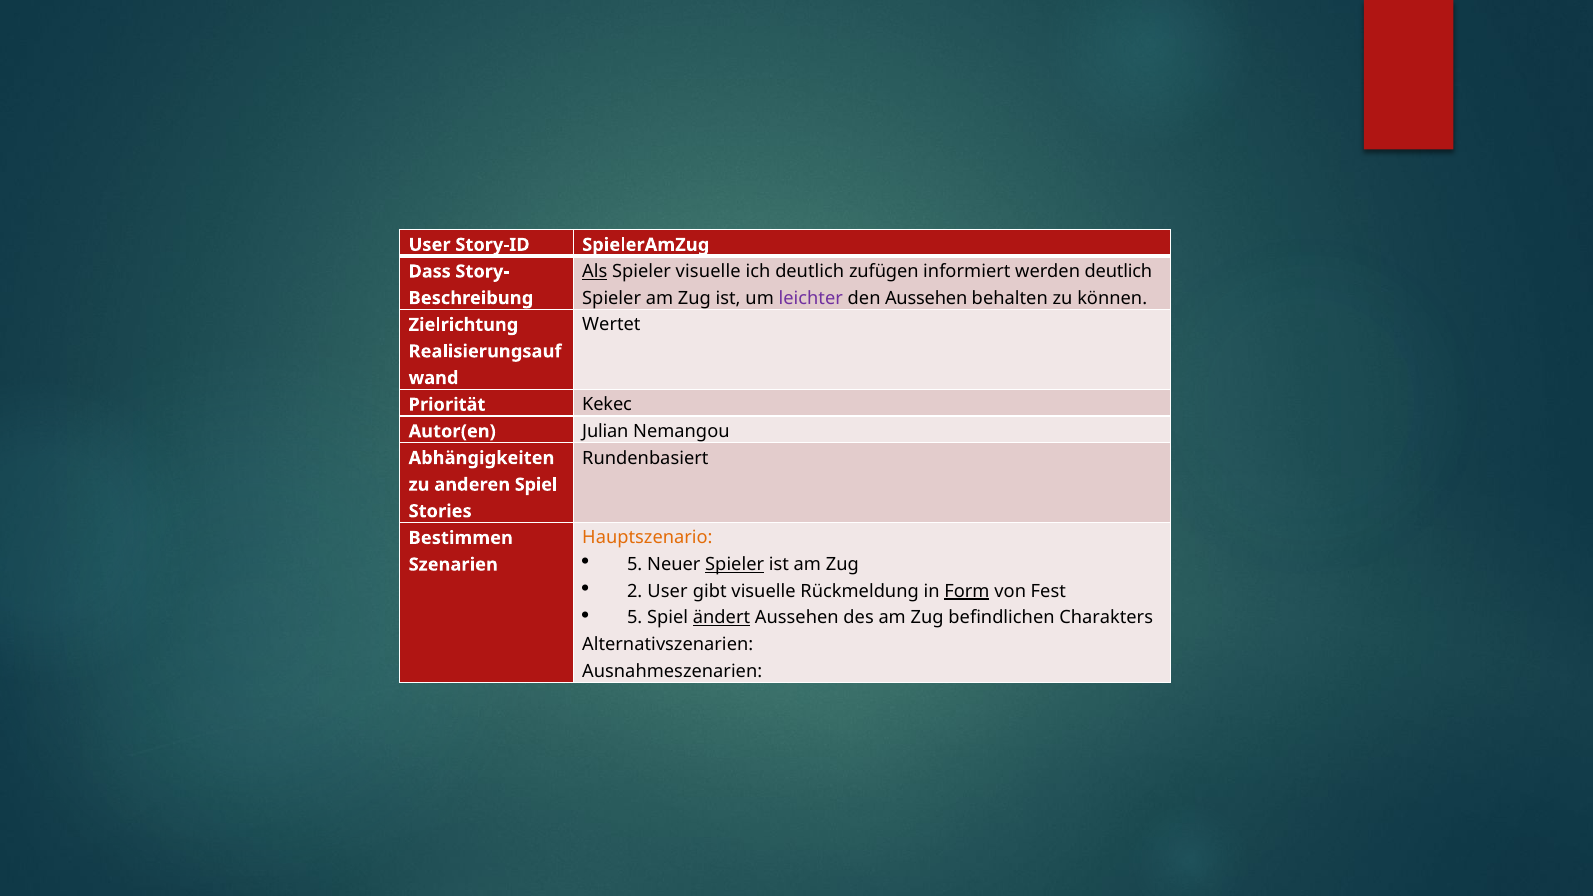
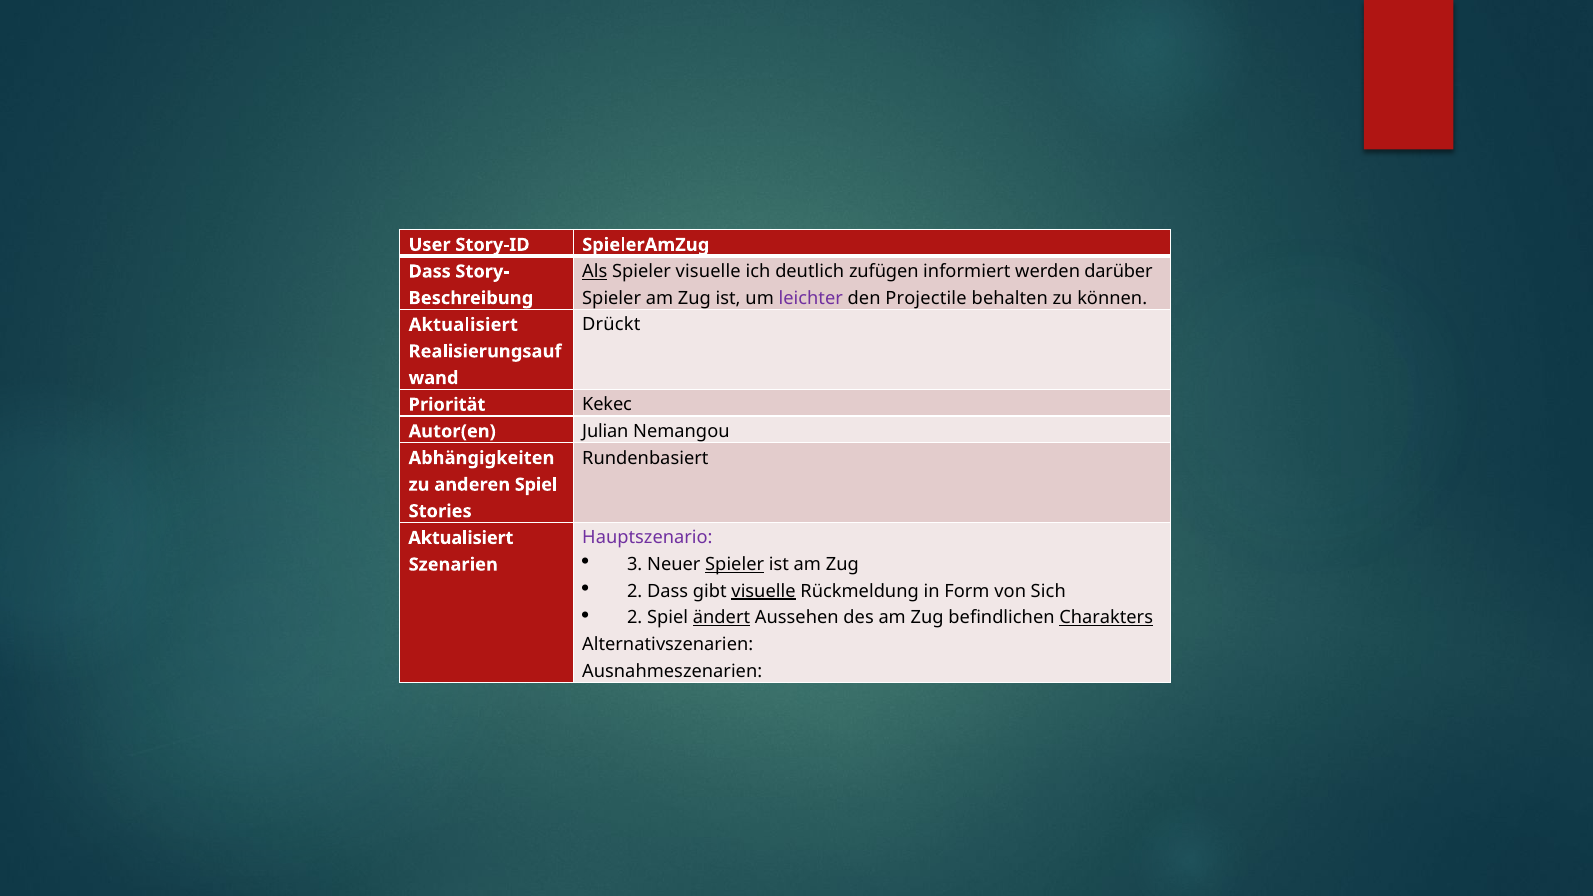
werden deutlich: deutlich -> darüber
den Aussehen: Aussehen -> Projectile
Wertet: Wertet -> Drückt
Zielrichtung at (463, 325): Zielrichtung -> Aktualisiert
Hauptszenario colour: orange -> purple
Bestimmen at (461, 538): Bestimmen -> Aktualisiert
5 at (635, 565): 5 -> 3
2 User: User -> Dass
visuelle at (764, 591) underline: none -> present
Form underline: present -> none
Fest: Fest -> Sich
5 at (635, 618): 5 -> 2
Charakters underline: none -> present
